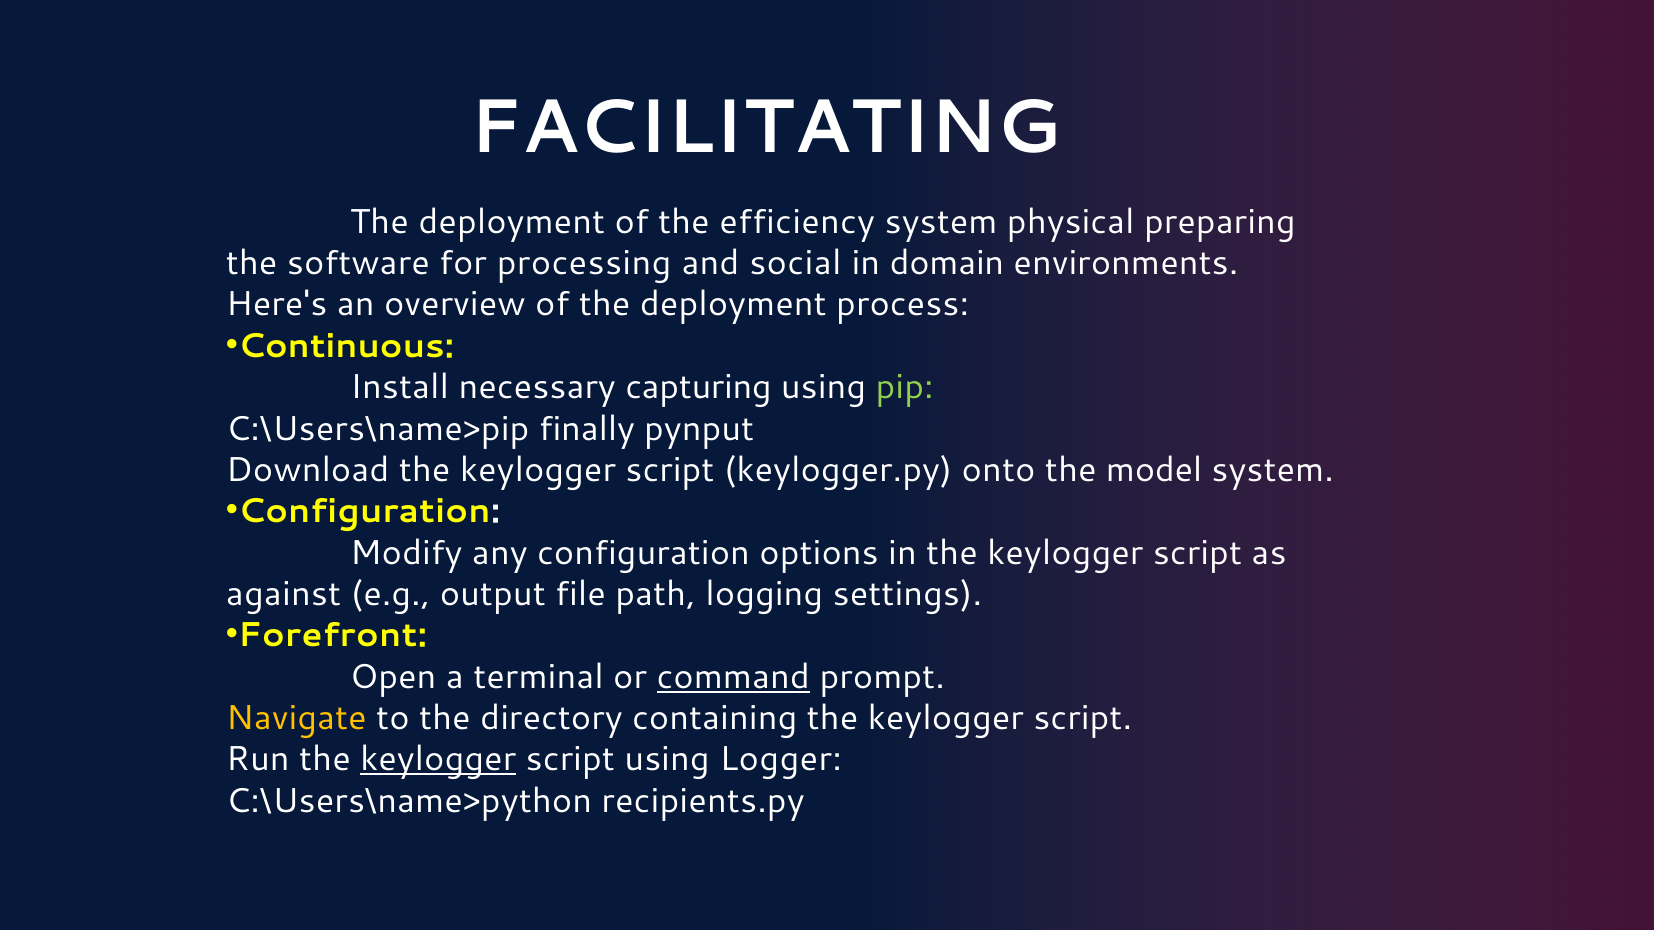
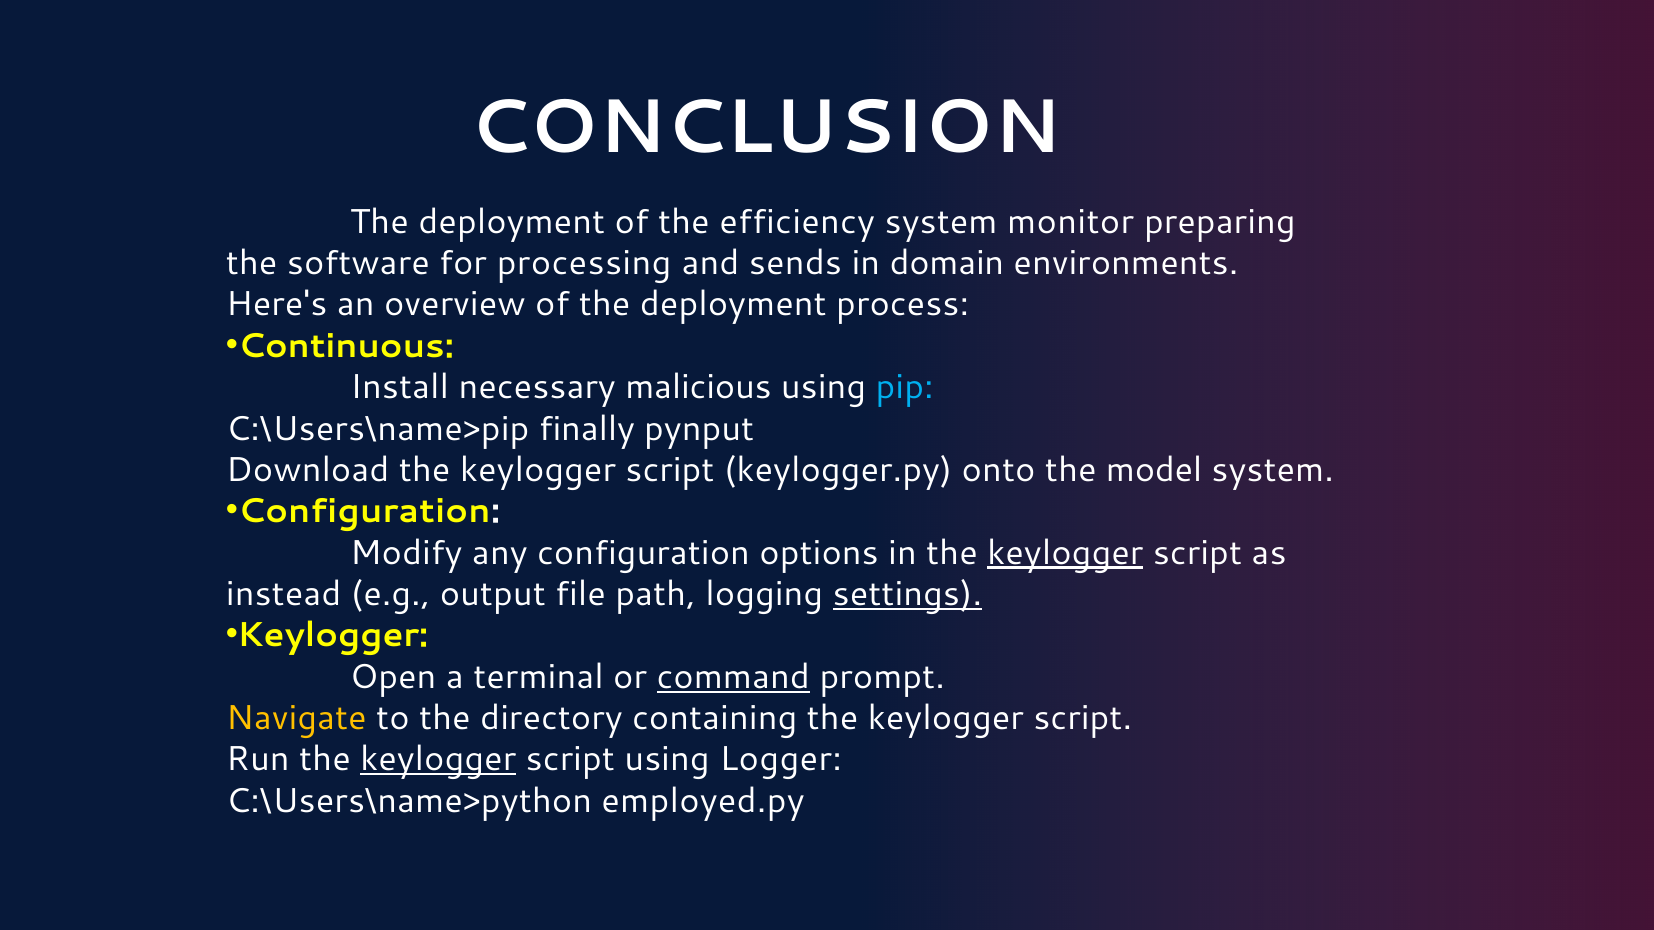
FACILITATING: FACILITATING -> CONCLUSION
physical: physical -> monitor
social: social -> sends
capturing: capturing -> malicious
pip colour: light green -> light blue
keylogger at (1065, 553) underline: none -> present
against: against -> instead
settings underline: none -> present
Forefront at (333, 636): Forefront -> Keylogger
recipients.py: recipients.py -> employed.py
